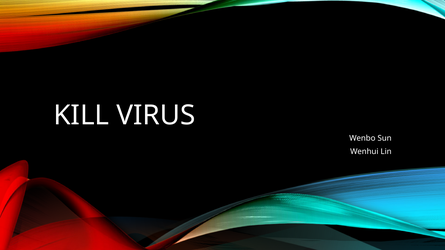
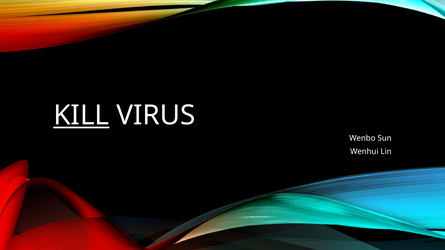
KILL underline: none -> present
